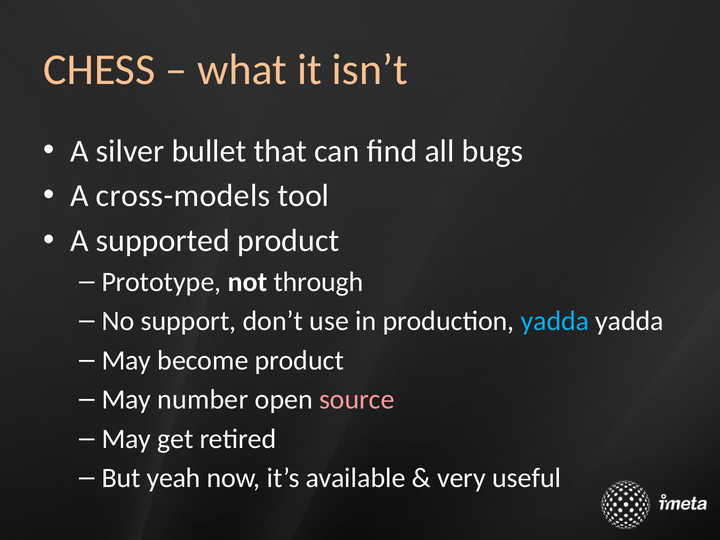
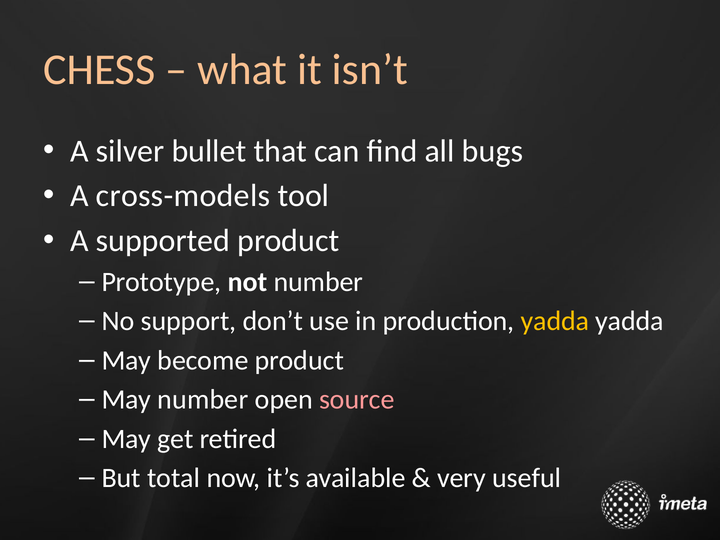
not through: through -> number
yadda at (555, 321) colour: light blue -> yellow
yeah: yeah -> total
